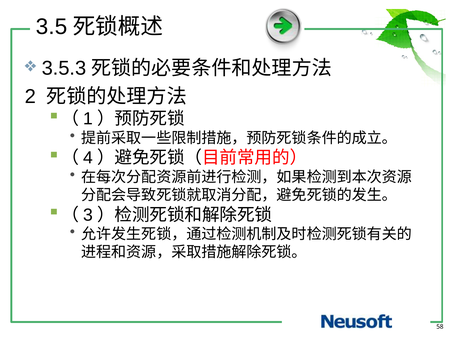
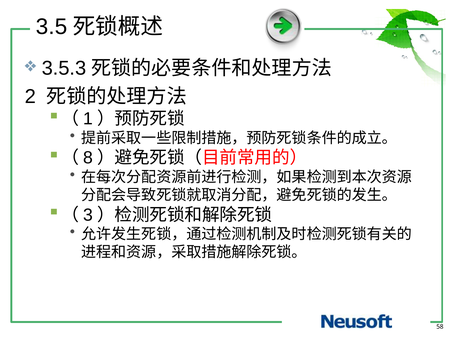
4: 4 -> 8
